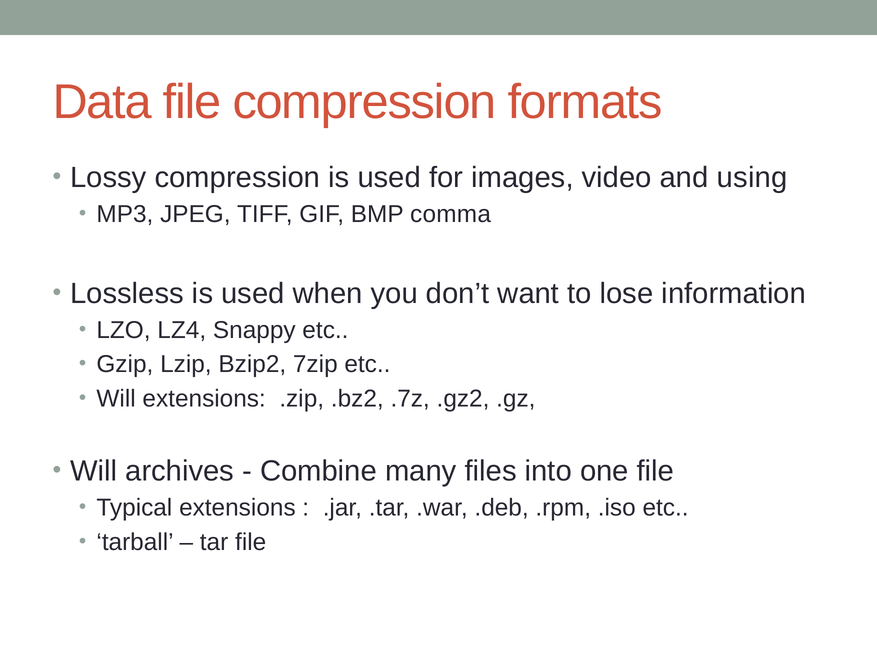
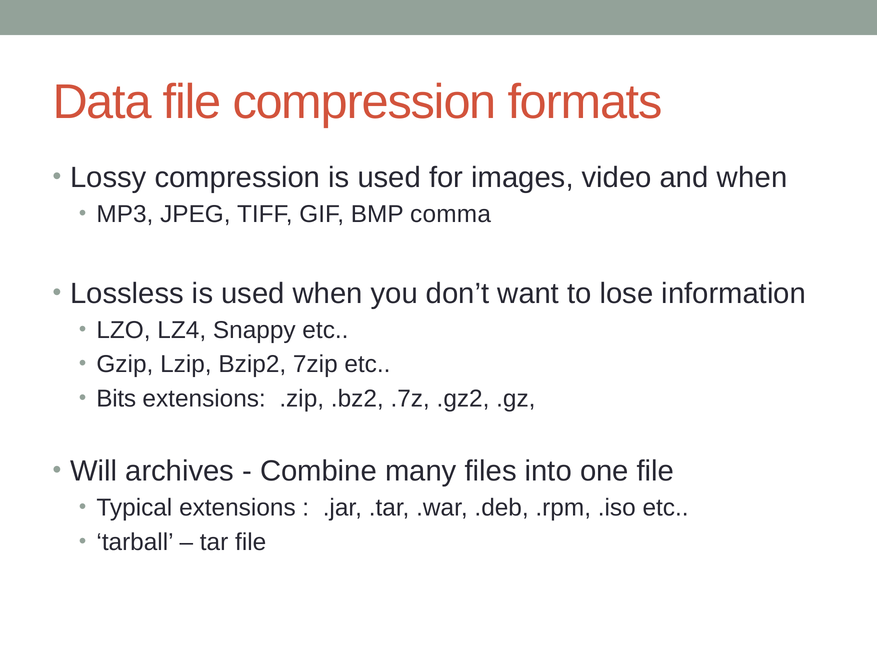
and using: using -> when
Will at (116, 398): Will -> Bits
